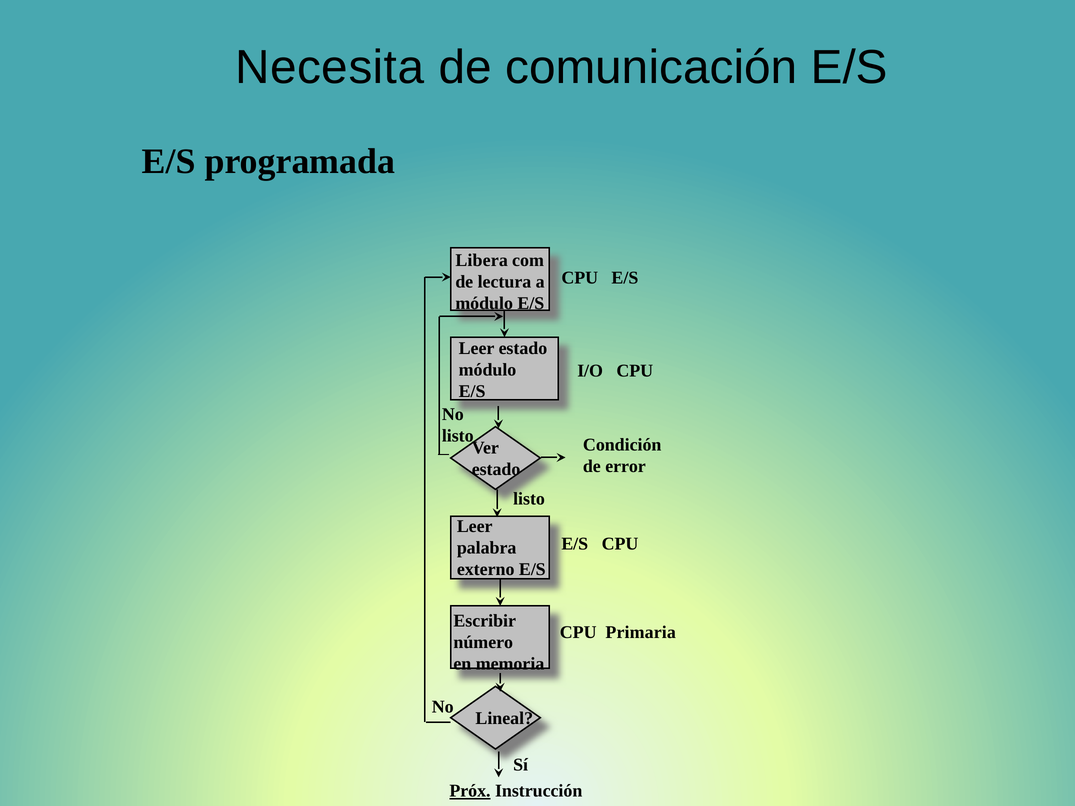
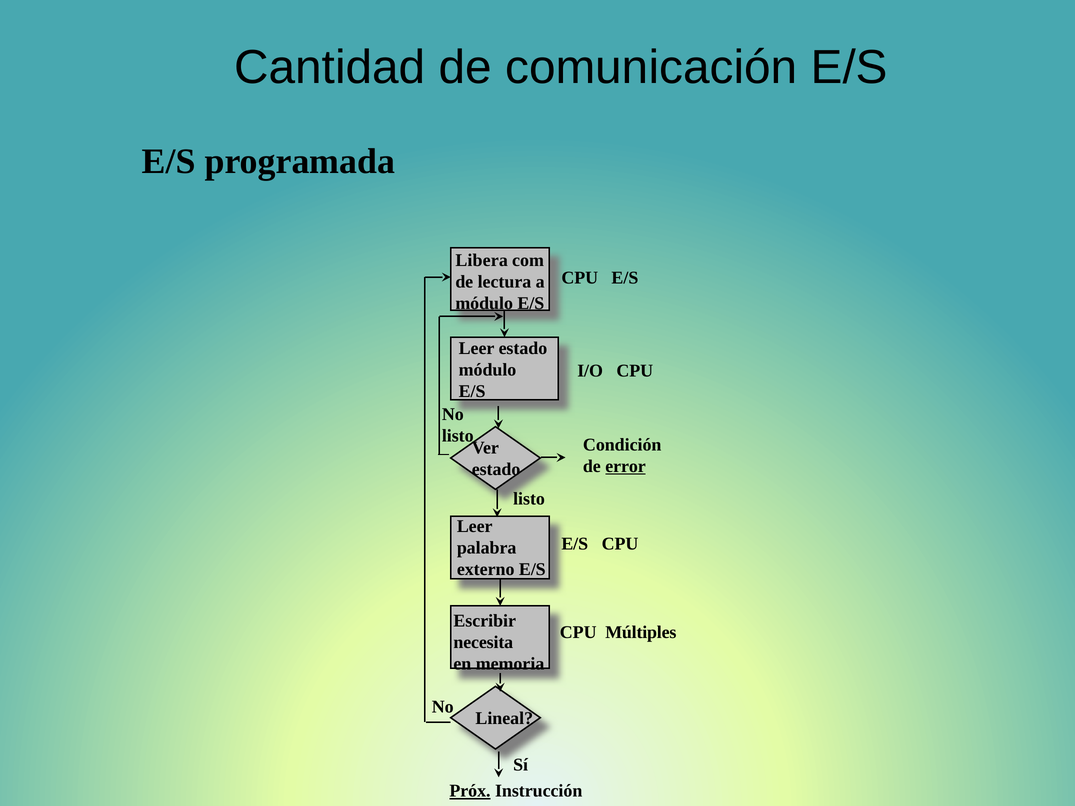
Necesita: Necesita -> Cantidad
error underline: none -> present
Primaria: Primaria -> Múltiples
número: número -> necesita
